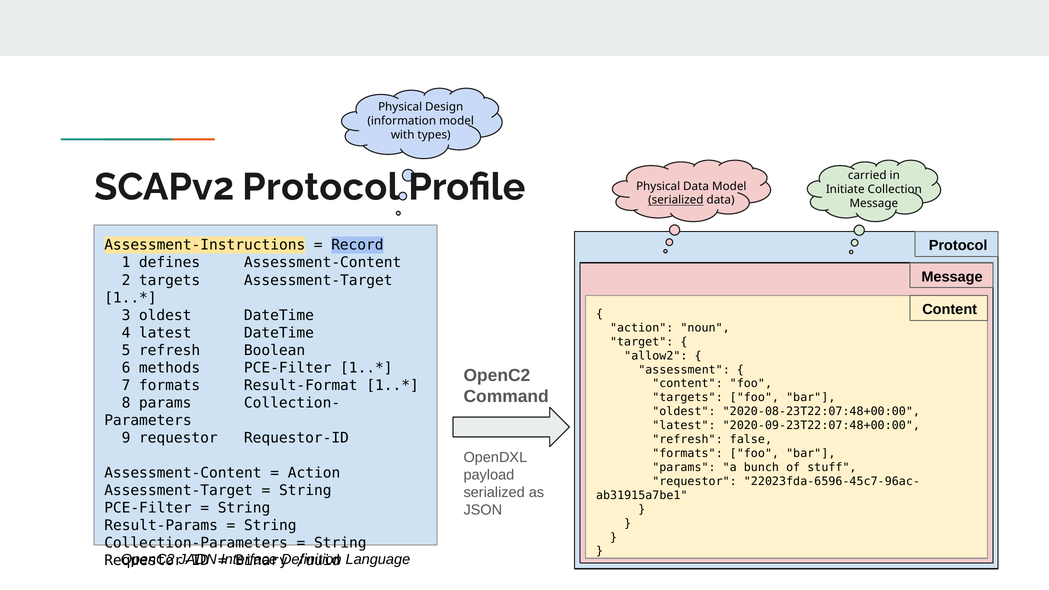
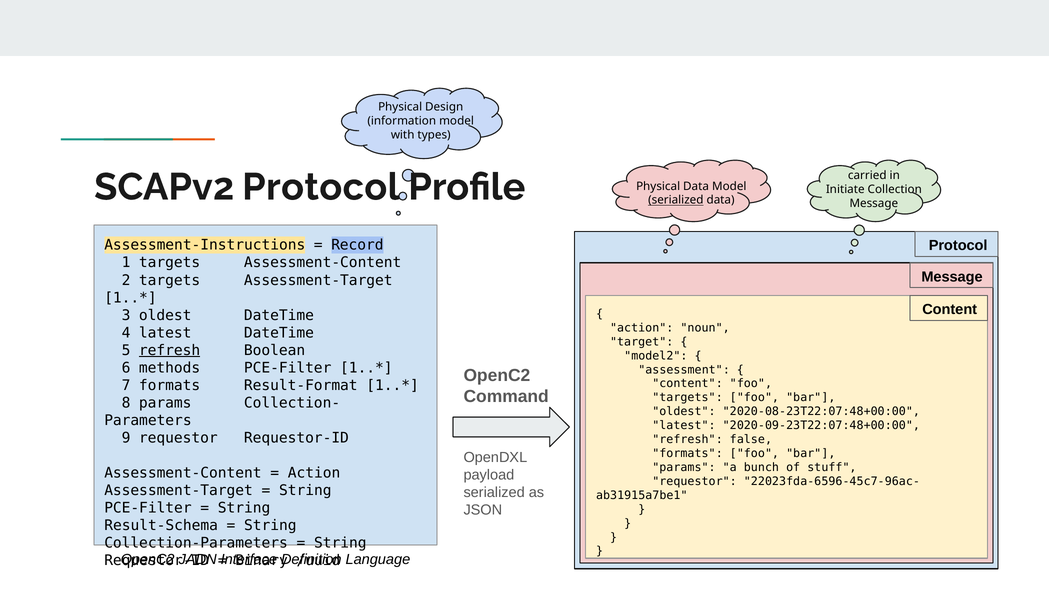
1 defines: defines -> targets
refresh at (170, 350) underline: none -> present
allow2: allow2 -> model2
Result-Params: Result-Params -> Result-Schema
